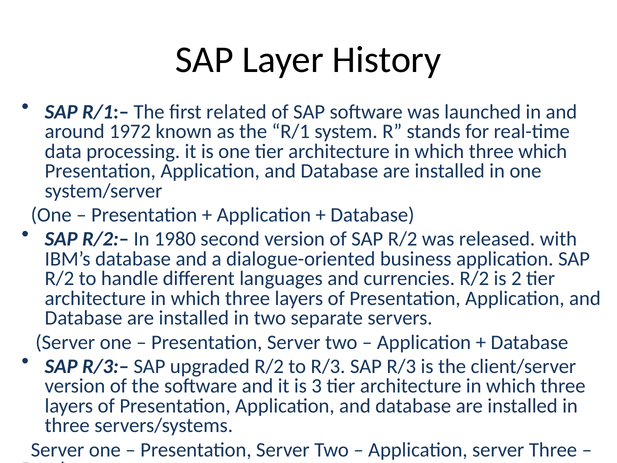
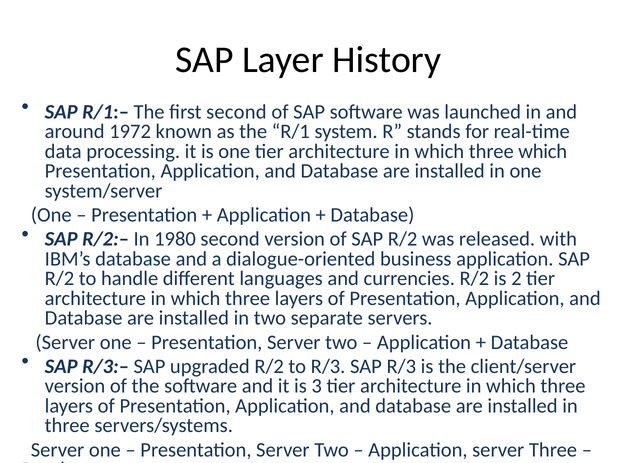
first related: related -> second
